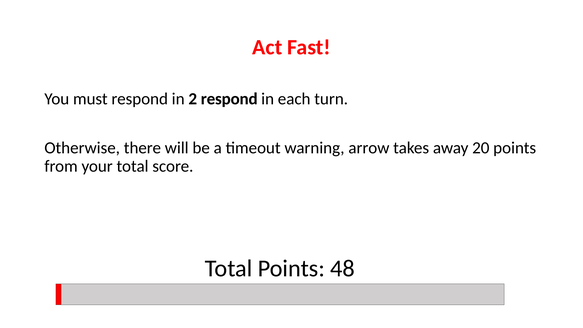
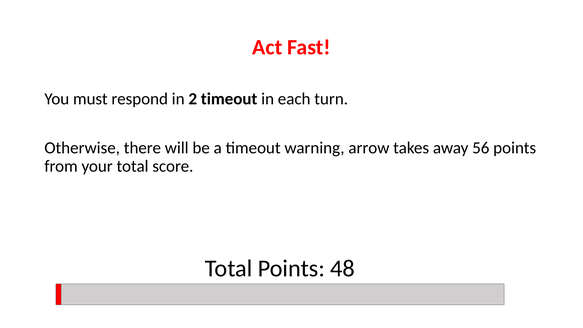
2 respond: respond -> timeout
20: 20 -> 56
